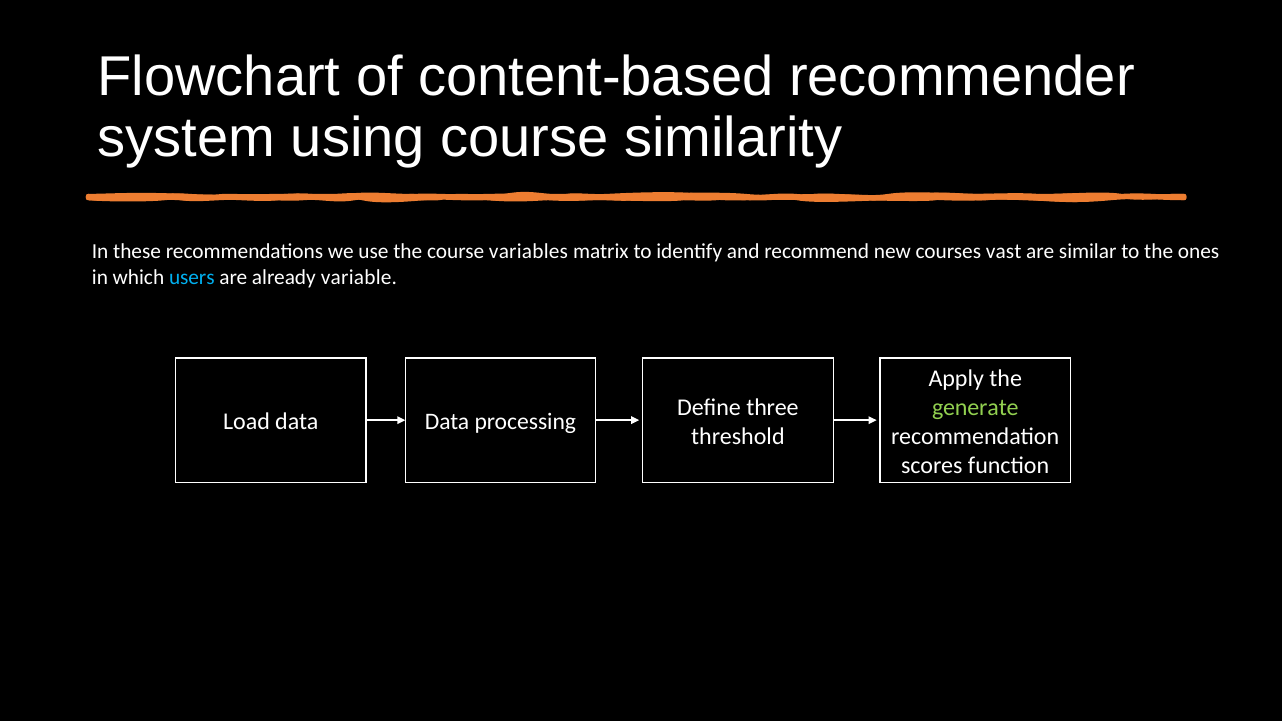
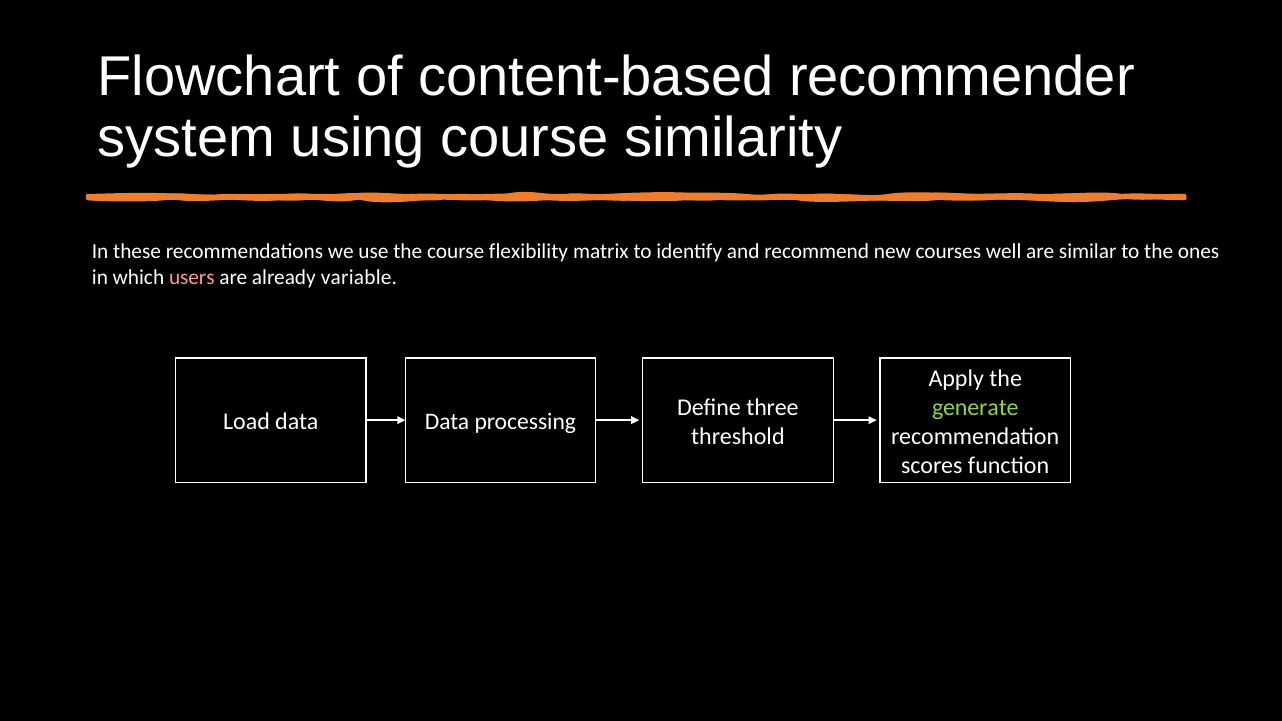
variables: variables -> flexibility
vast: vast -> well
users colour: light blue -> pink
